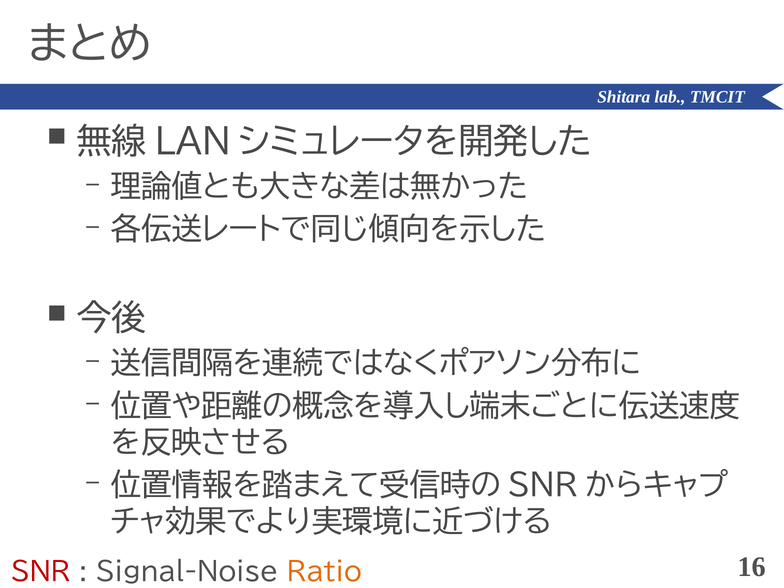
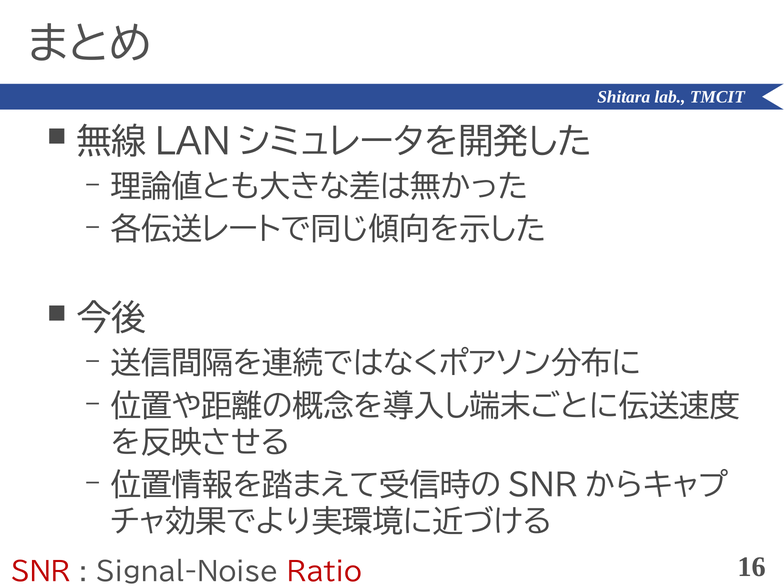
Ratio colour: orange -> red
